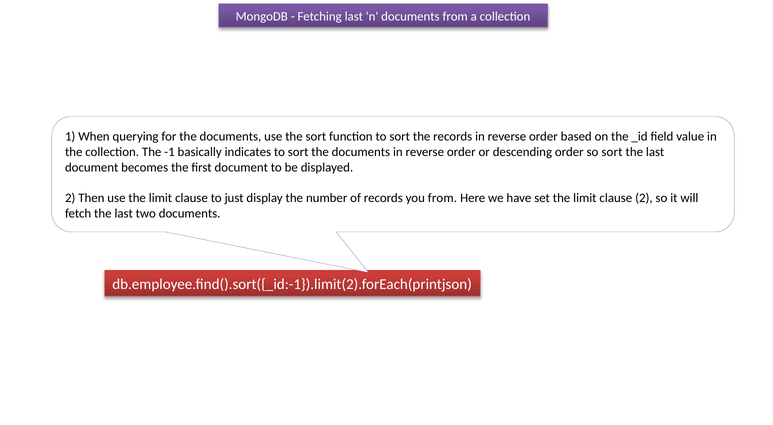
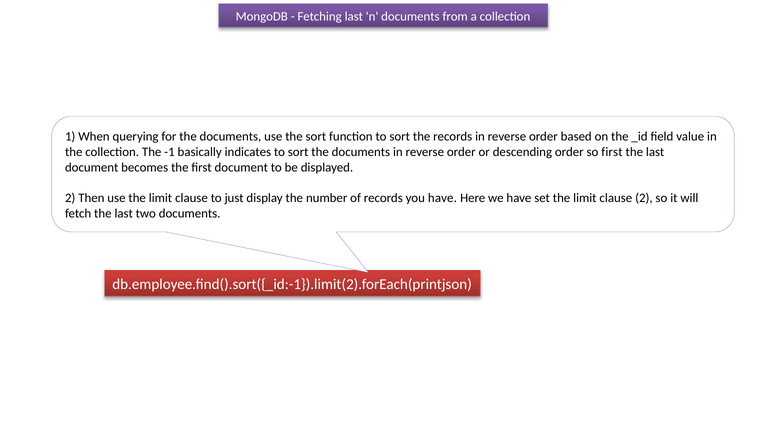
so sort: sort -> first
you from: from -> have
